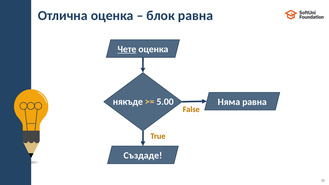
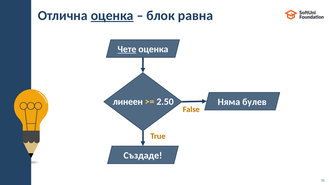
оценка at (112, 16) underline: none -> present
някъде: някъде -> линеен
5.00: 5.00 -> 2.50
Няма равна: равна -> булев
